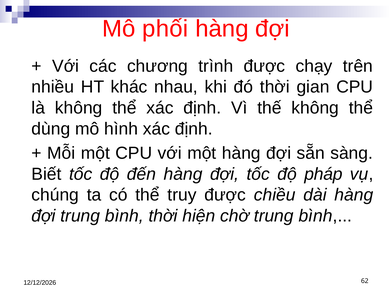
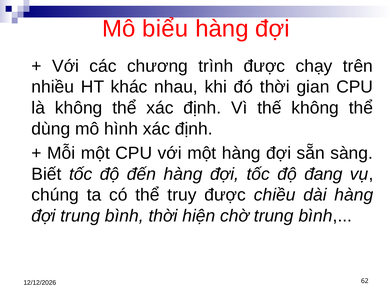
phối: phối -> biểu
pháp: pháp -> đang
